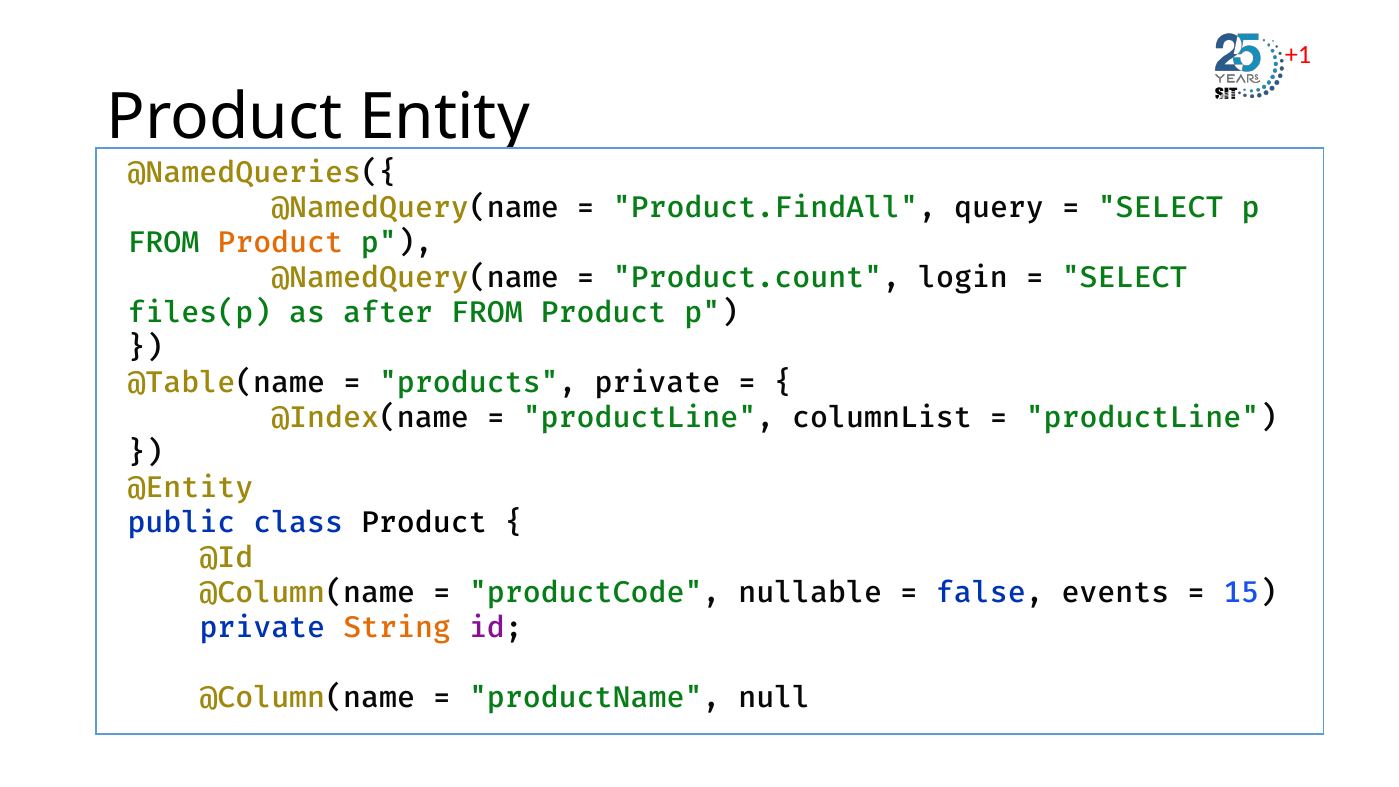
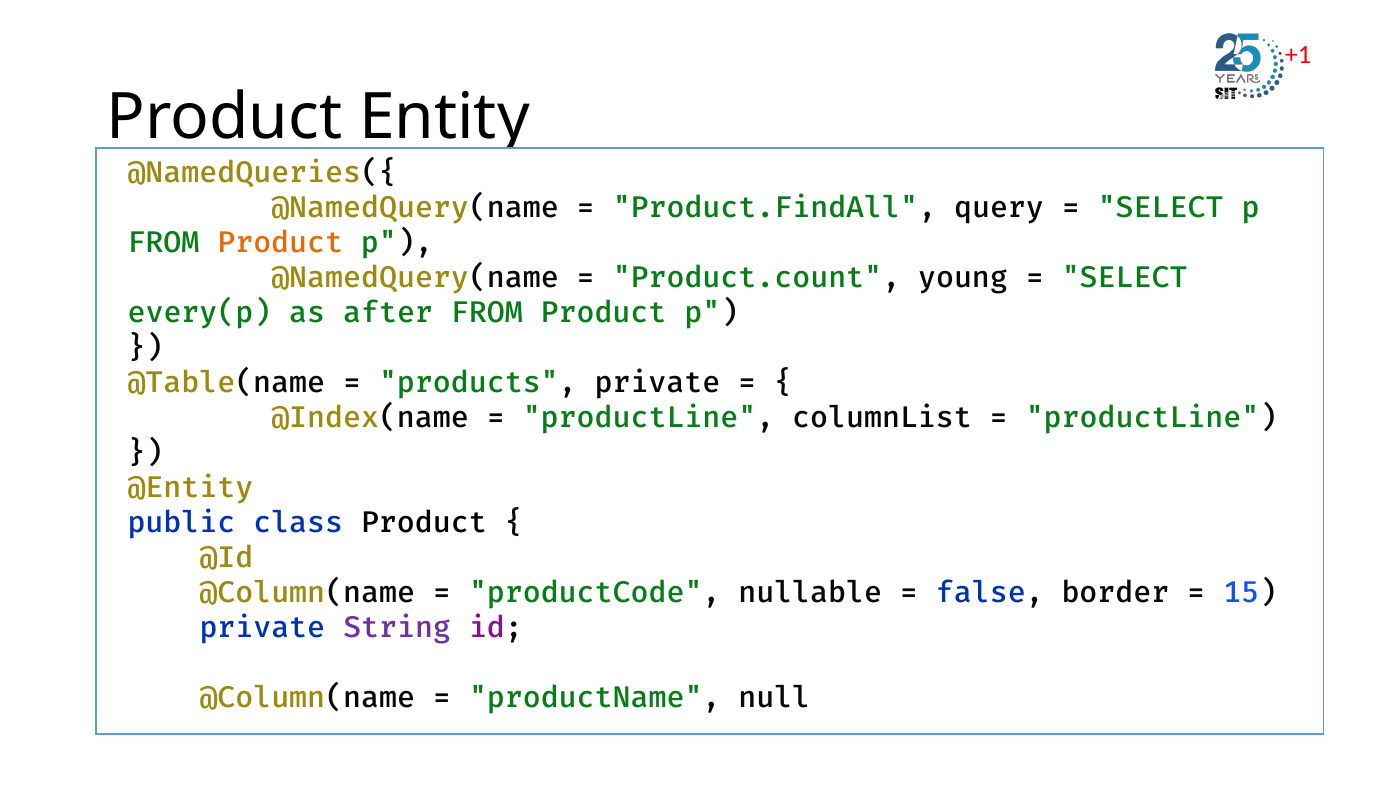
login: login -> young
files(p: files(p -> every(p
events: events -> border
String colour: orange -> purple
